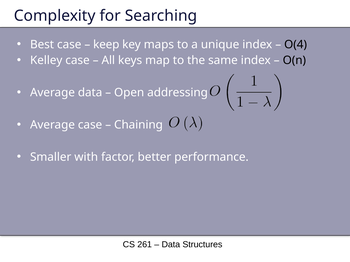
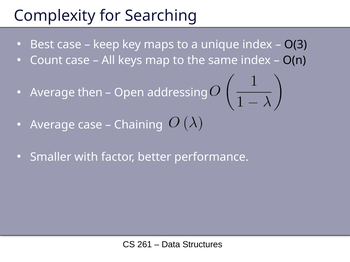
O(4: O(4 -> O(3
Kelley: Kelley -> Count
Average data: data -> then
